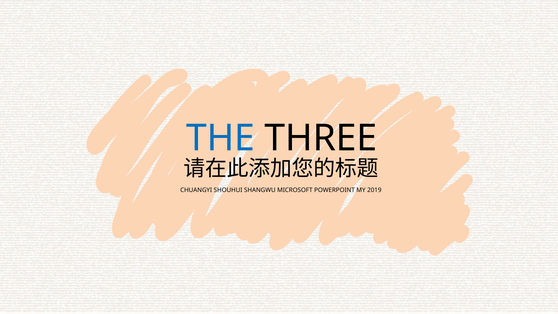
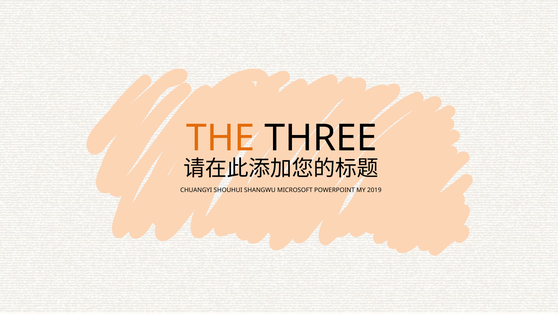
THE colour: blue -> orange
